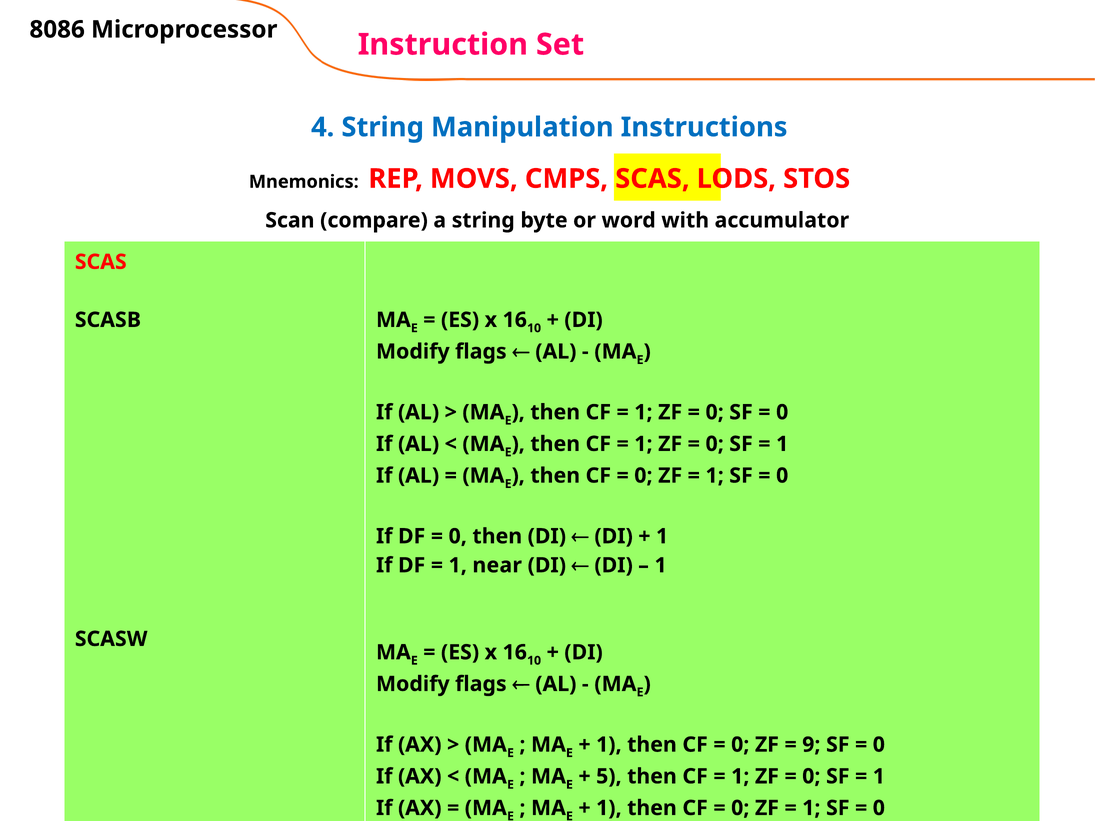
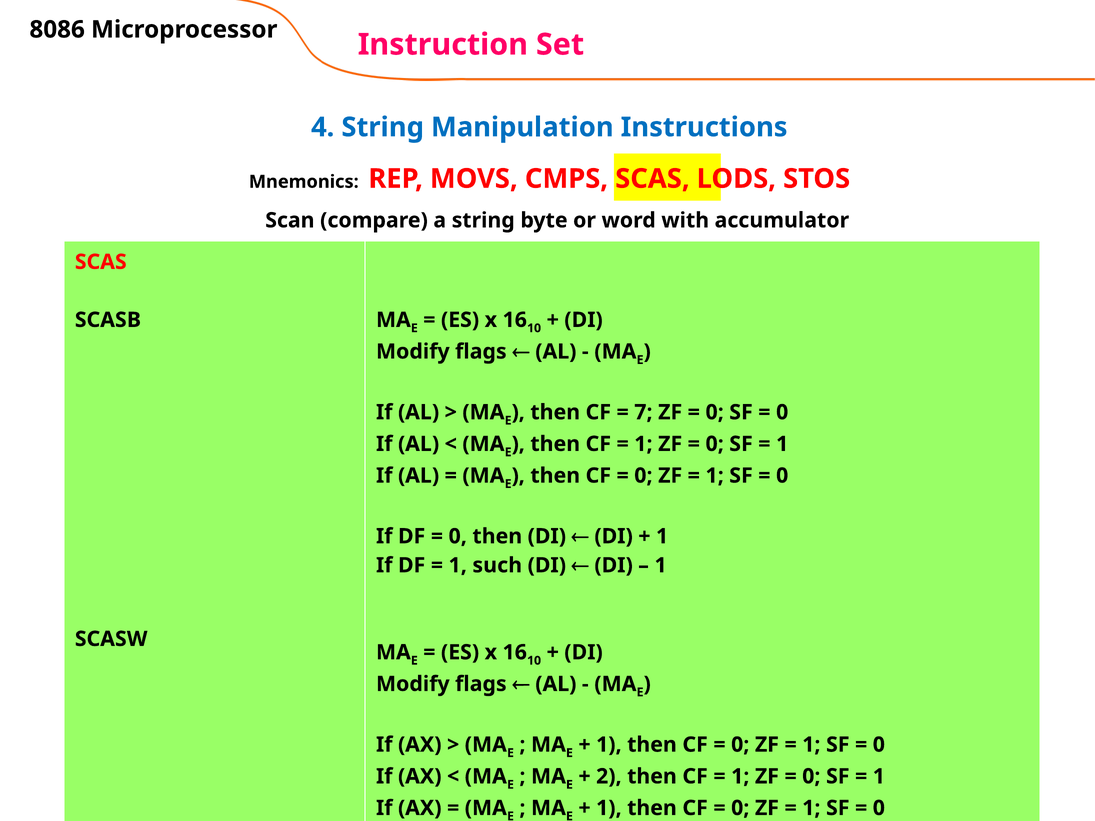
1 at (643, 412): 1 -> 7
near: near -> such
9 at (811, 745): 9 -> 1
5 at (609, 777): 5 -> 2
